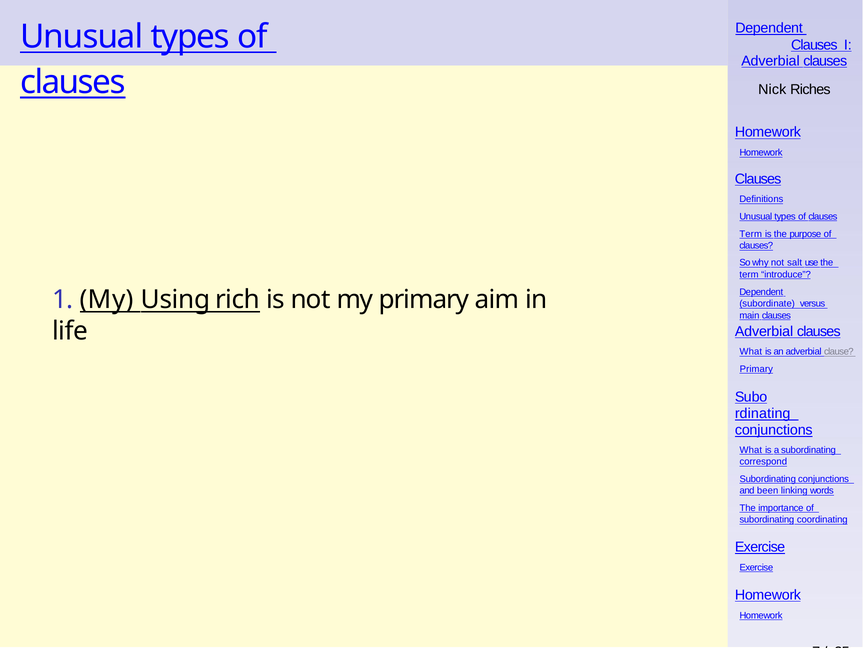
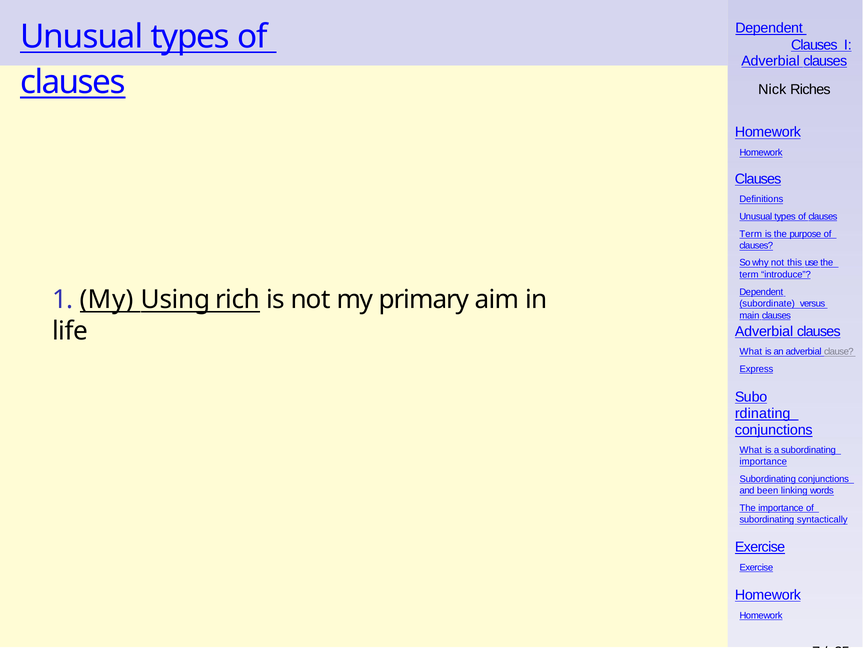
salt: salt -> this
Primary at (756, 369): Primary -> Express
correspond at (763, 462): correspond -> importance
coordinating: coordinating -> syntactically
